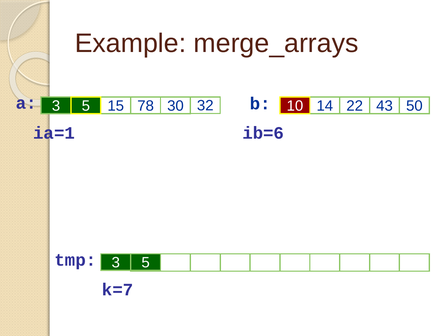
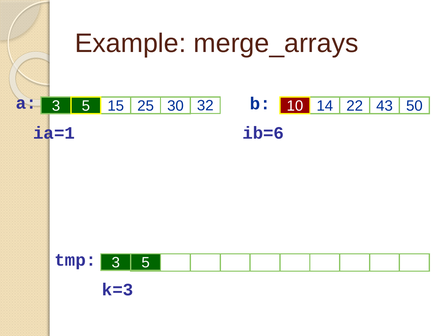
78: 78 -> 25
k=7: k=7 -> k=3
